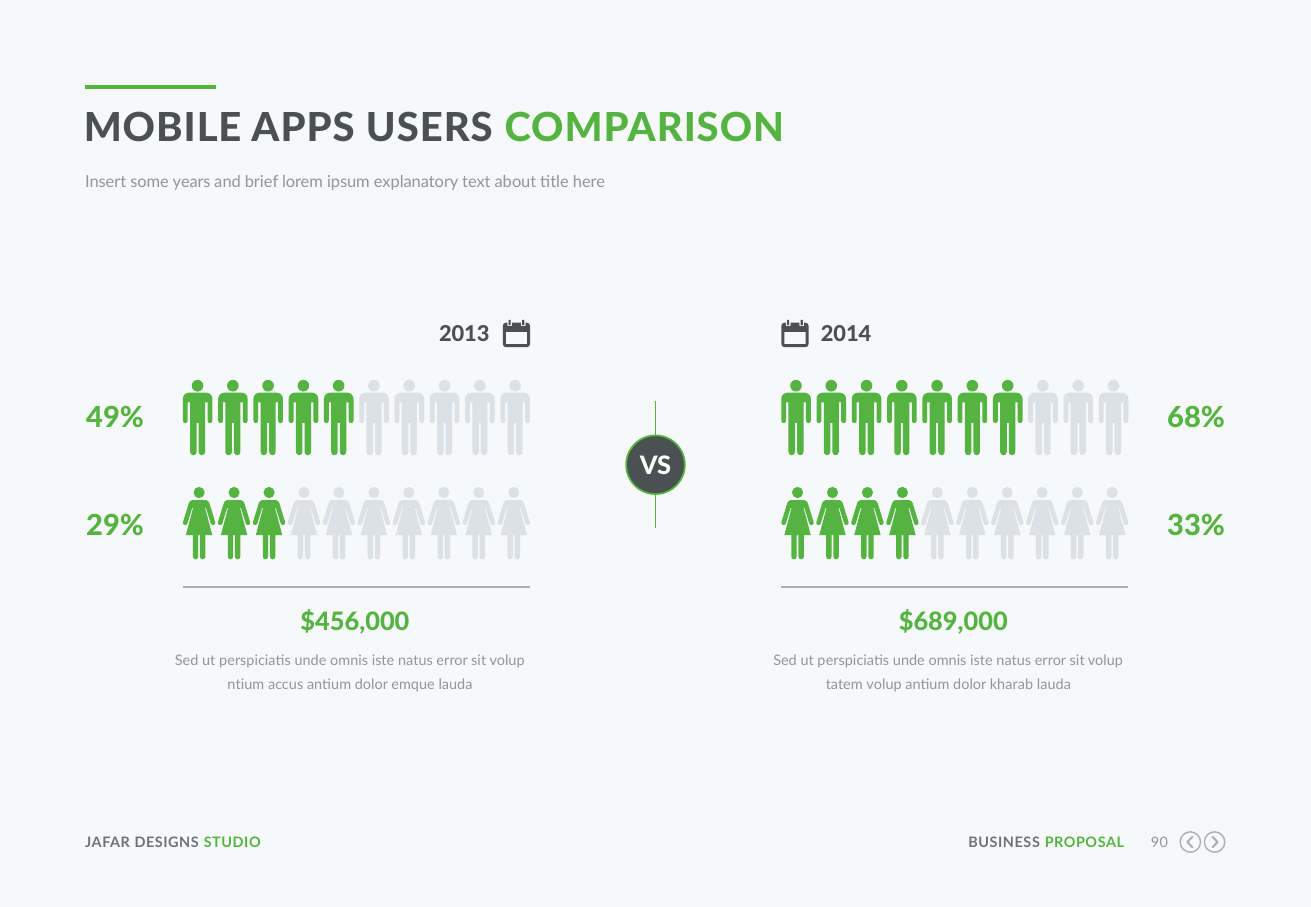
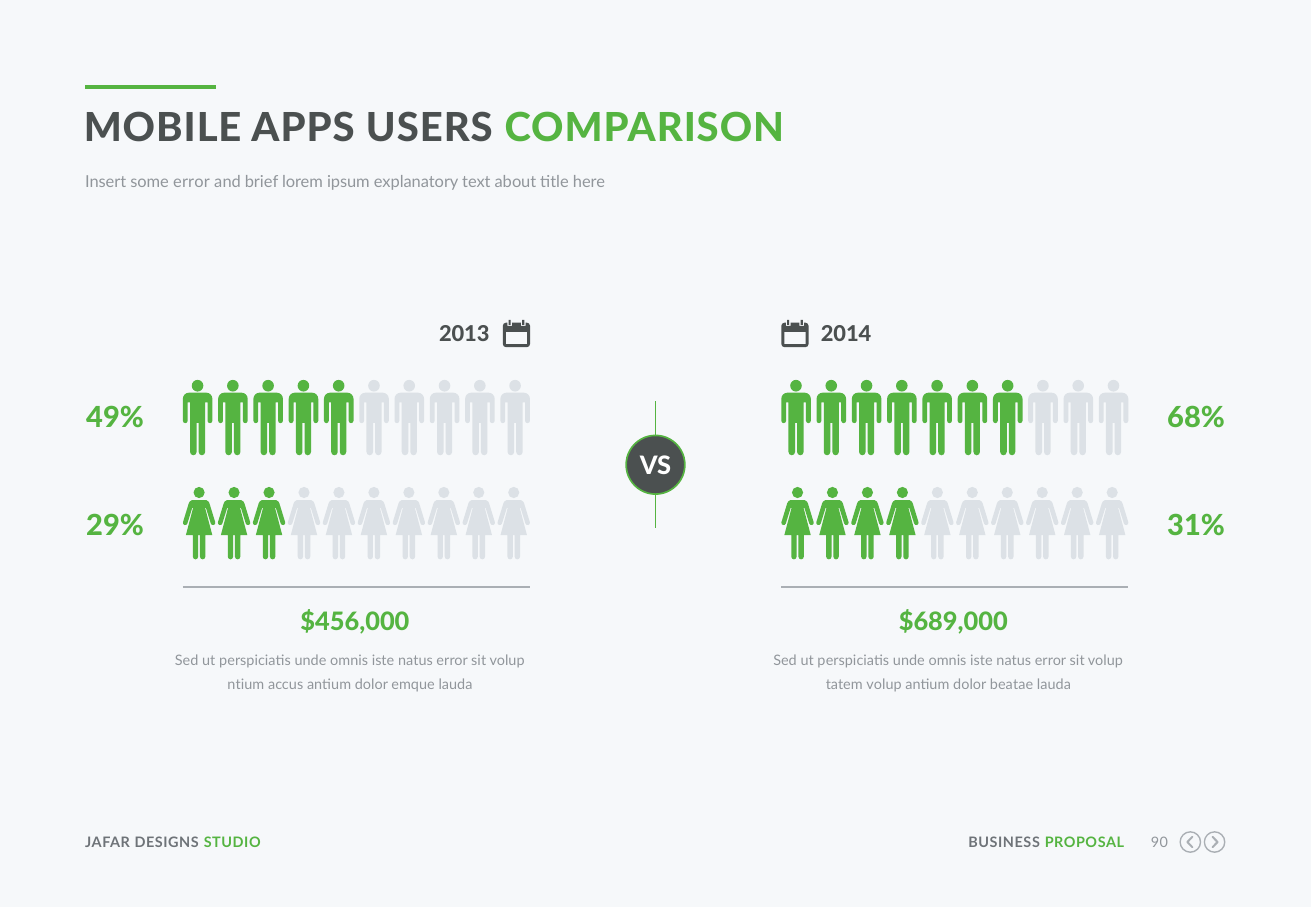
some years: years -> error
33%: 33% -> 31%
kharab: kharab -> beatae
